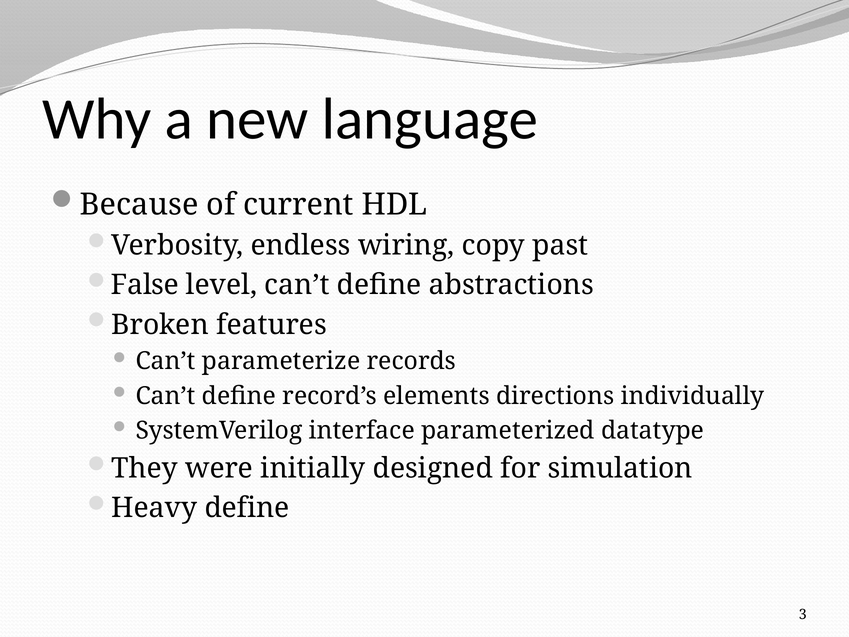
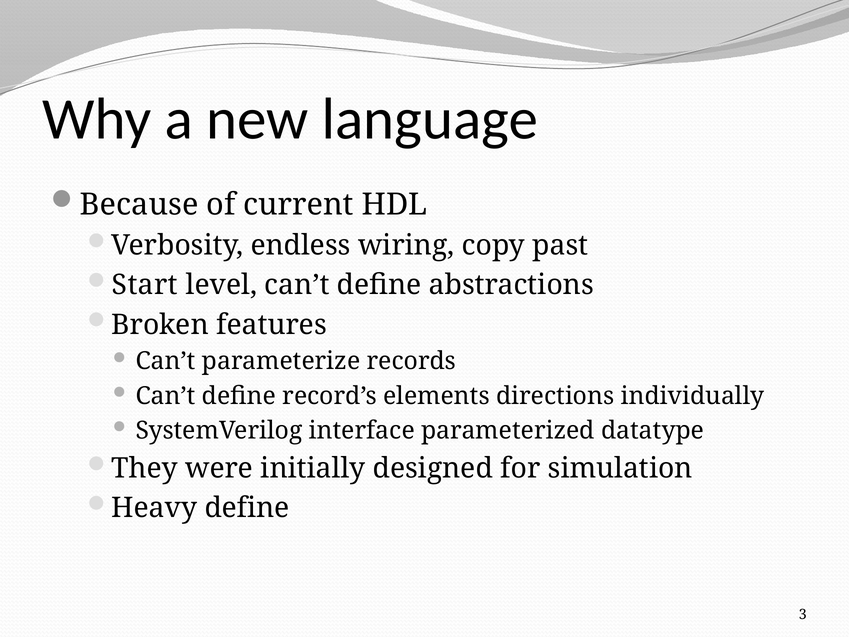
False: False -> Start
